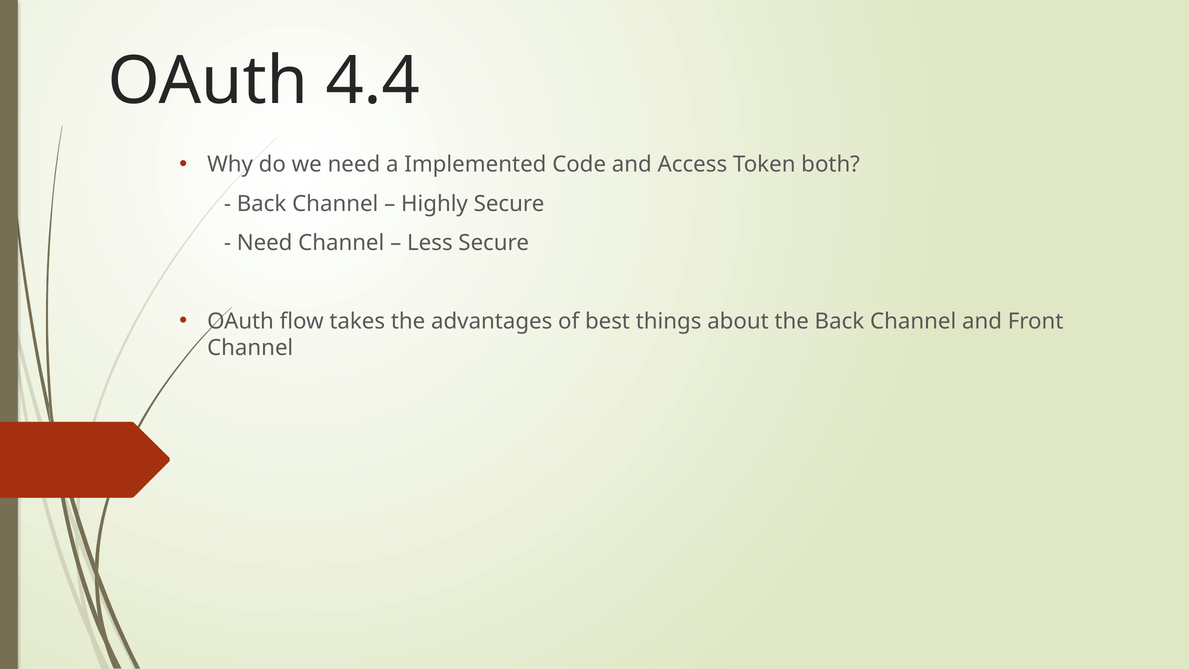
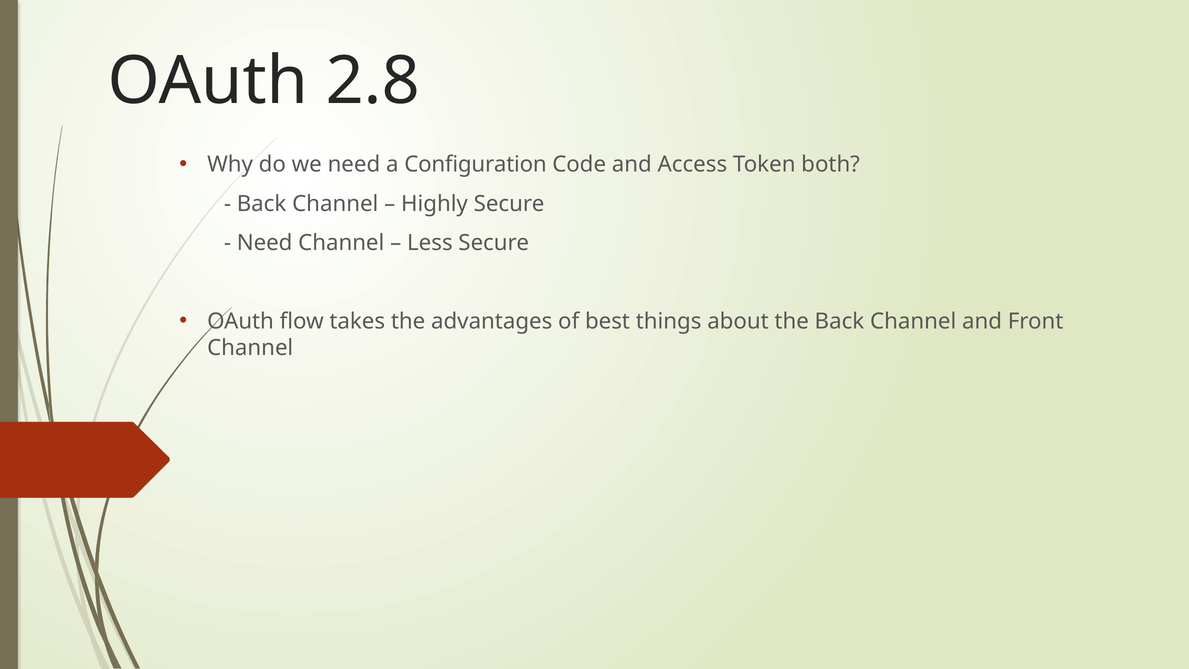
4.4: 4.4 -> 2.8
Implemented: Implemented -> Configuration
